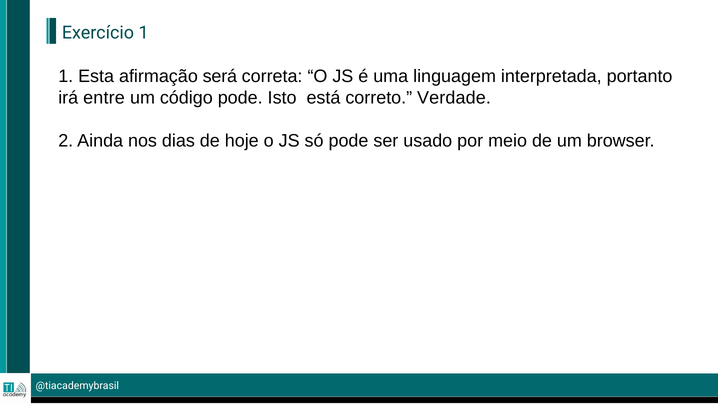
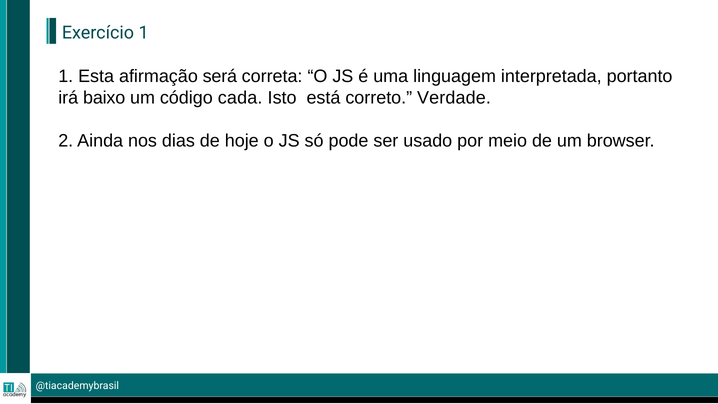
entre: entre -> baixo
código pode: pode -> cada
